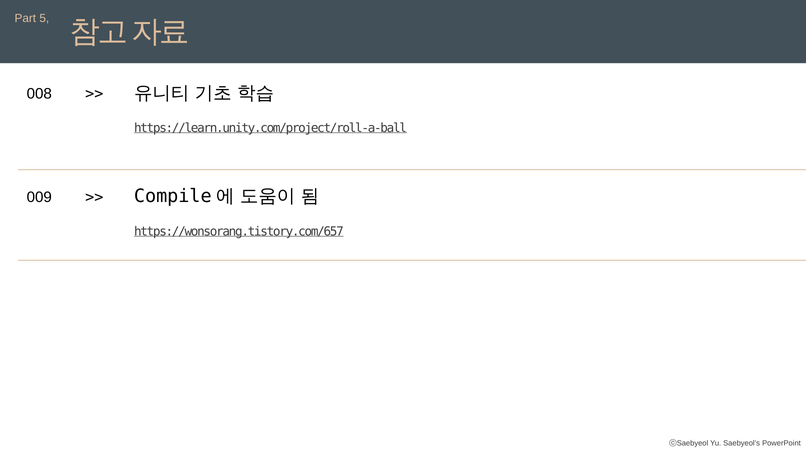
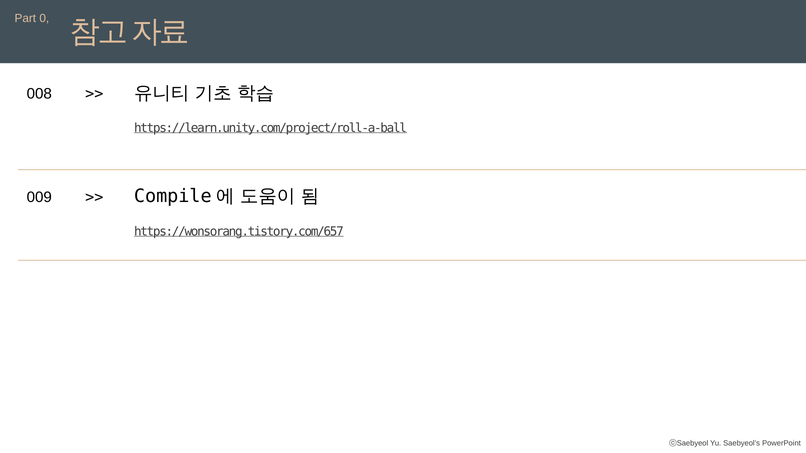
5: 5 -> 0
